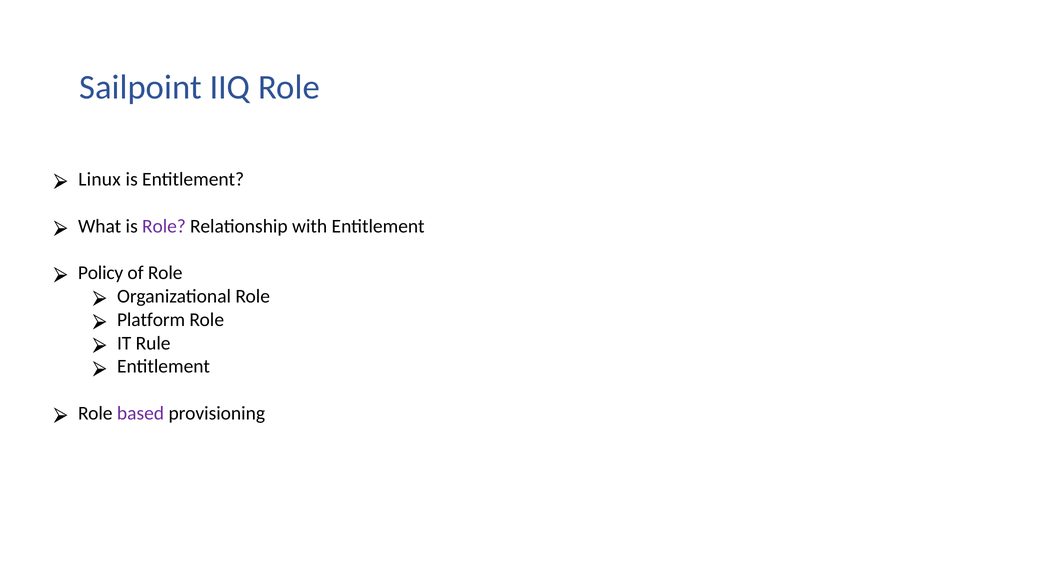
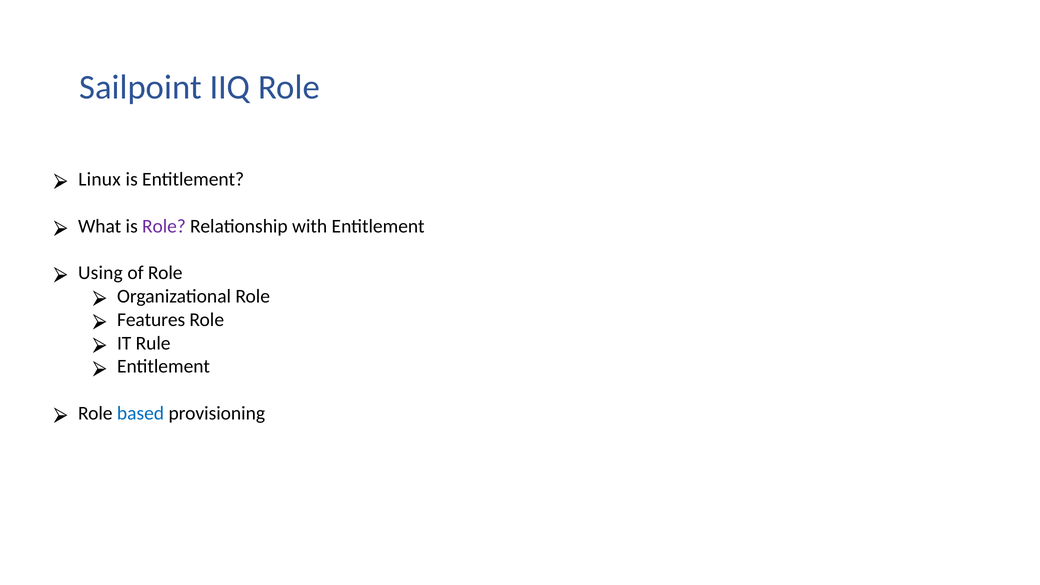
Policy: Policy -> Using
Platform: Platform -> Features
based colour: purple -> blue
